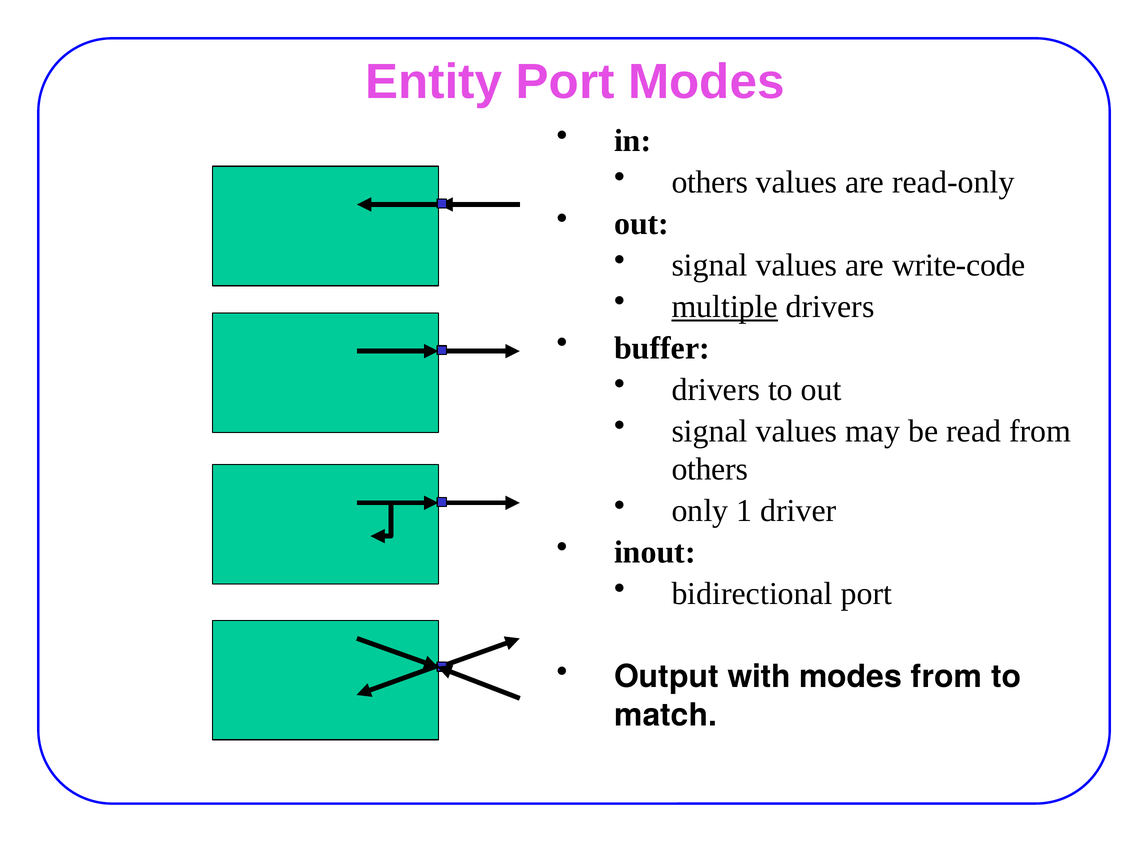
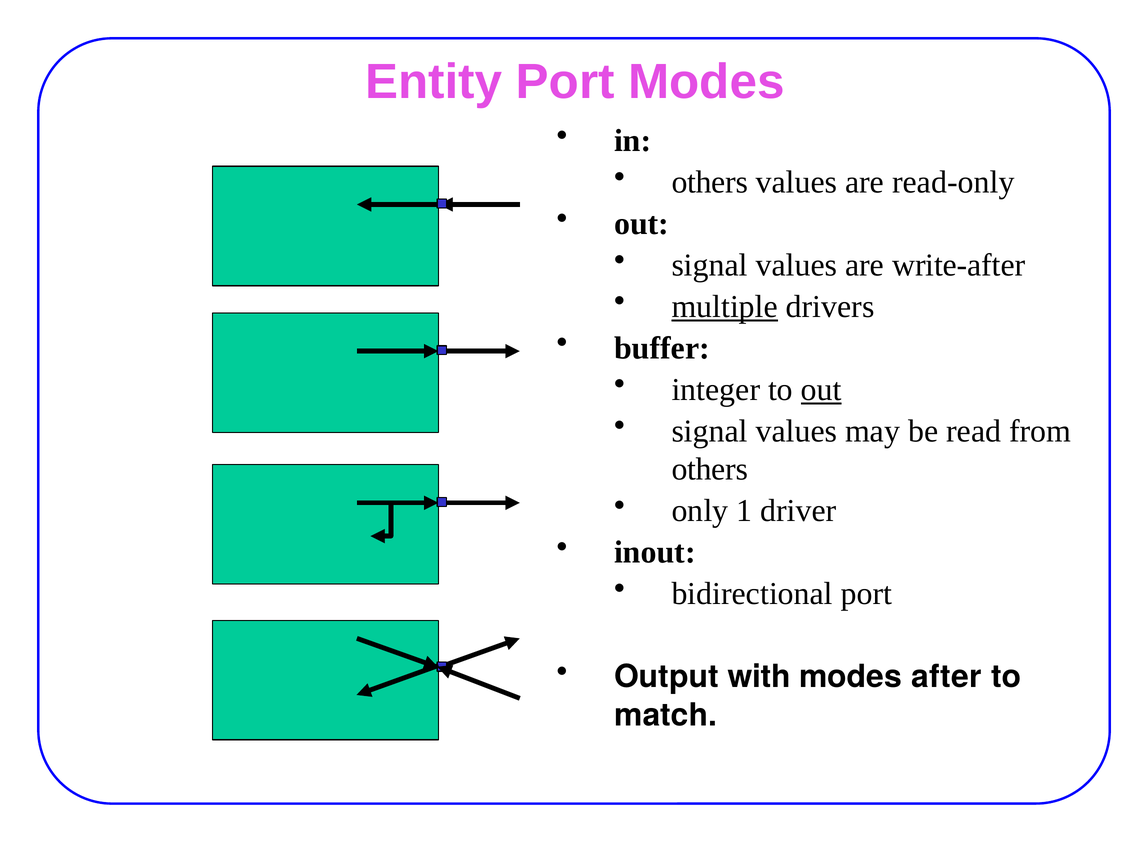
write-code: write-code -> write-after
drivers at (716, 390): drivers -> integer
out at (821, 390) underline: none -> present
modes from: from -> after
